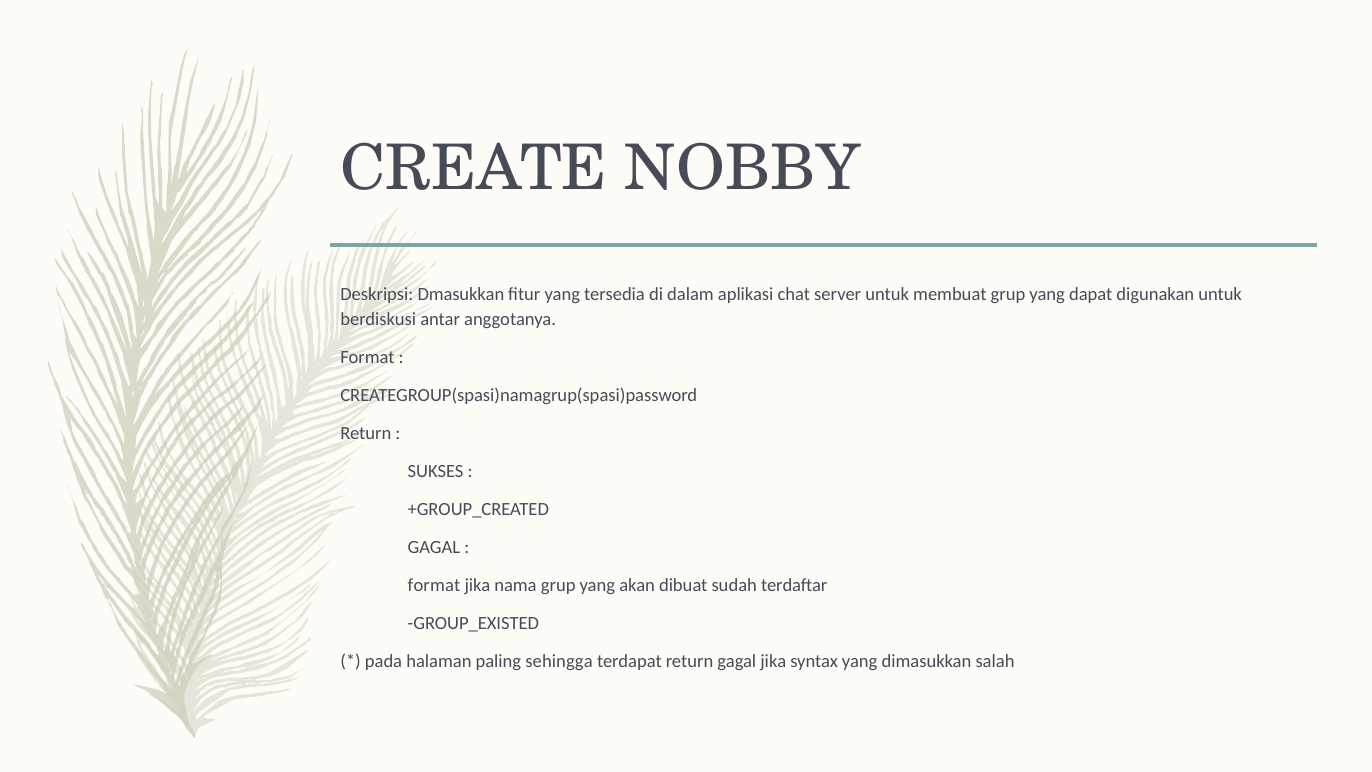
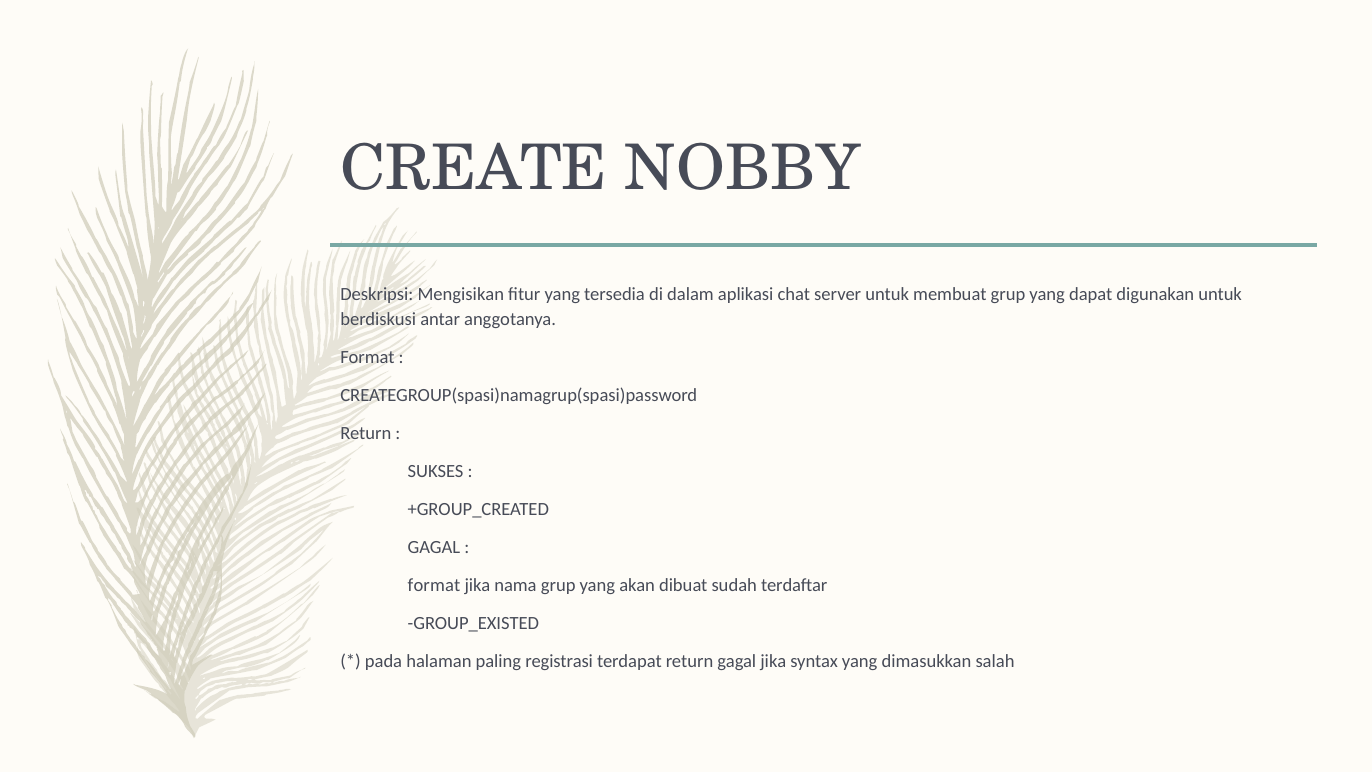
Dmasukkan: Dmasukkan -> Mengisikan
sehingga: sehingga -> registrasi
